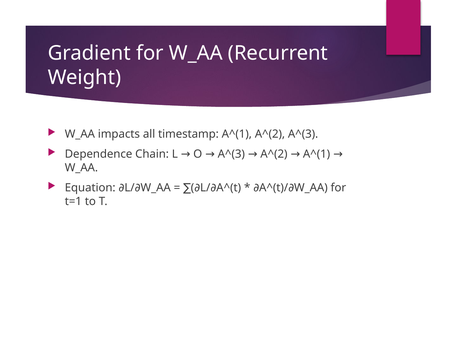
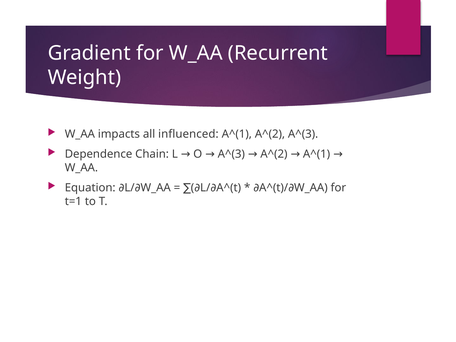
timestamp: timestamp -> influenced
